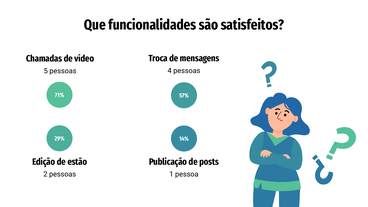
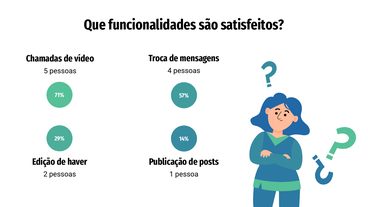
estão: estão -> haver
